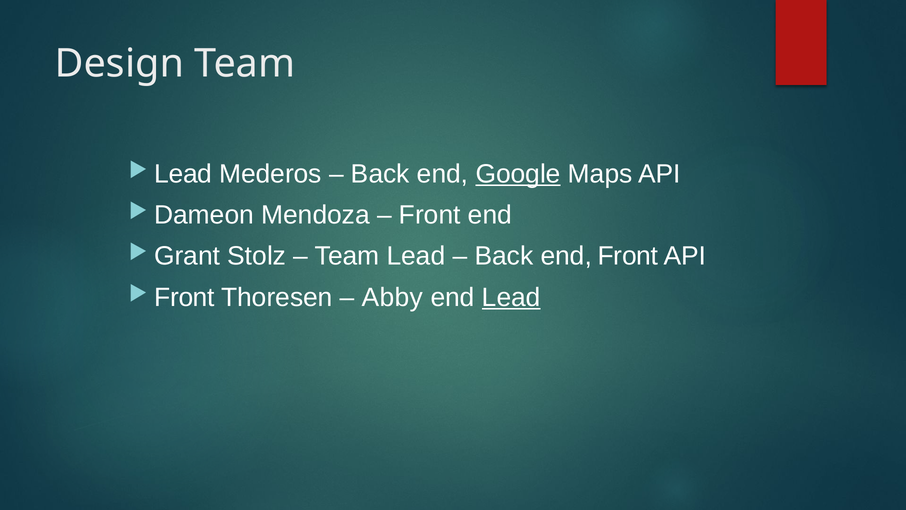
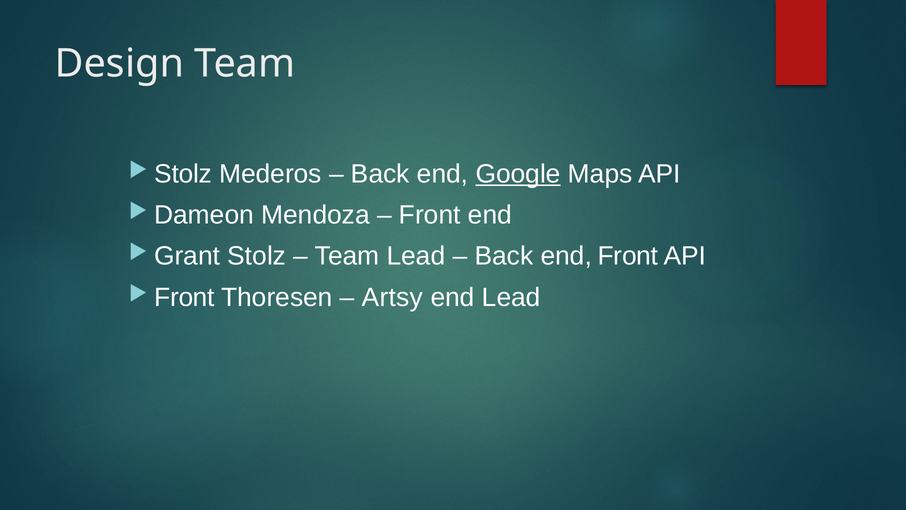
Lead at (183, 174): Lead -> Stolz
Abby: Abby -> Artsy
Lead at (511, 297) underline: present -> none
